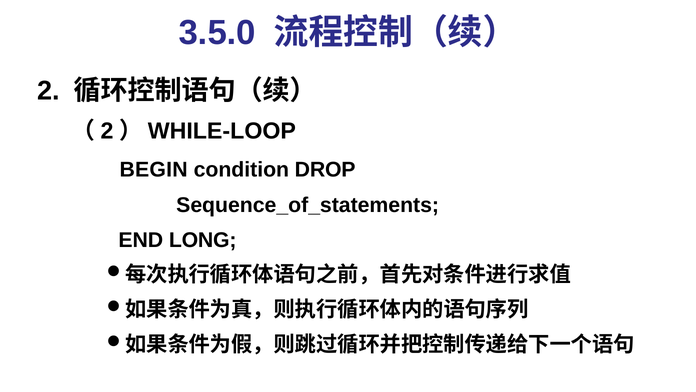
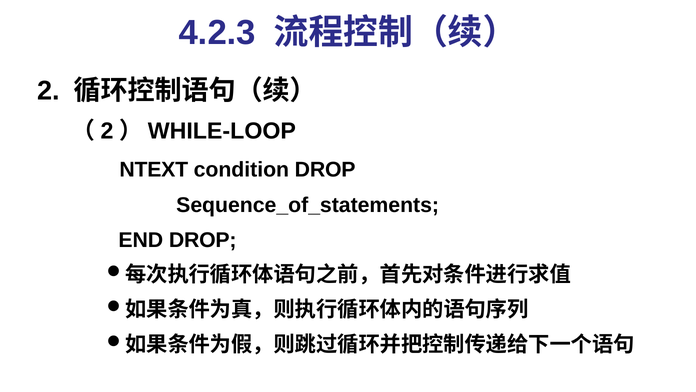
3.5.0: 3.5.0 -> 4.2.3
BEGIN: BEGIN -> NTEXT
END LONG: LONG -> DROP
